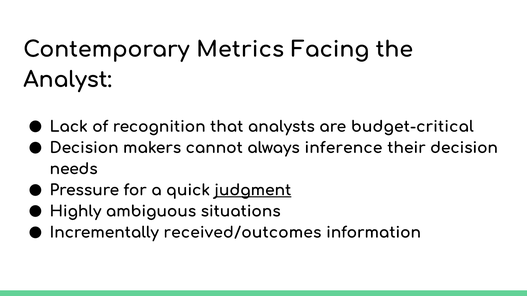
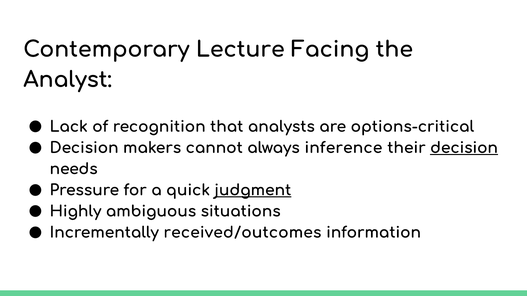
Metrics: Metrics -> Lecture
budget-critical: budget-critical -> options-critical
decision at (464, 148) underline: none -> present
